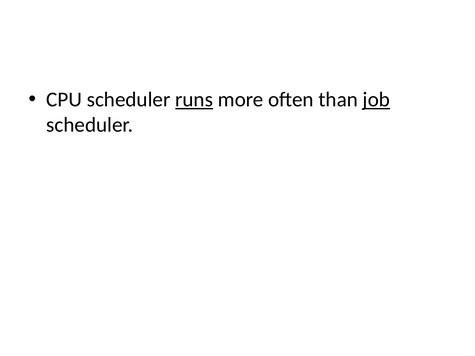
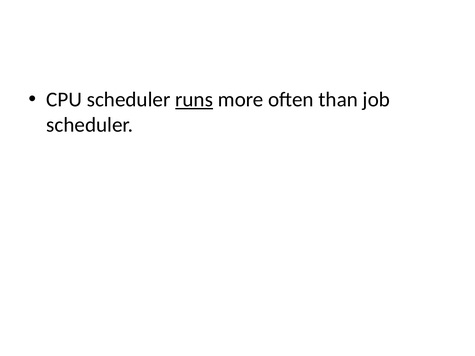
job underline: present -> none
